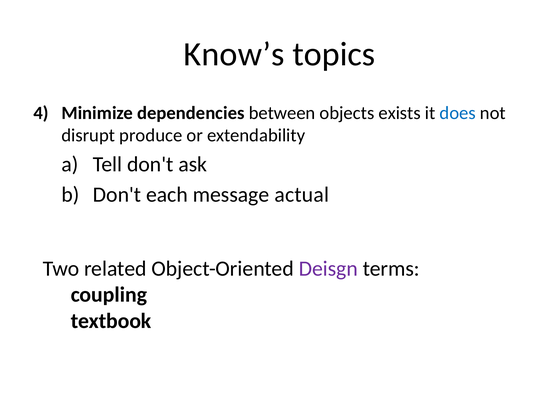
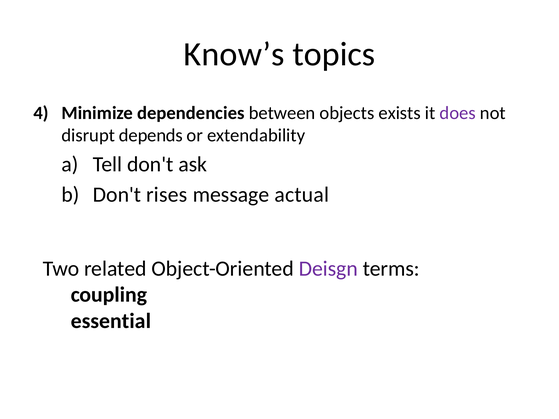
does colour: blue -> purple
produce: produce -> depends
each: each -> rises
textbook: textbook -> essential
